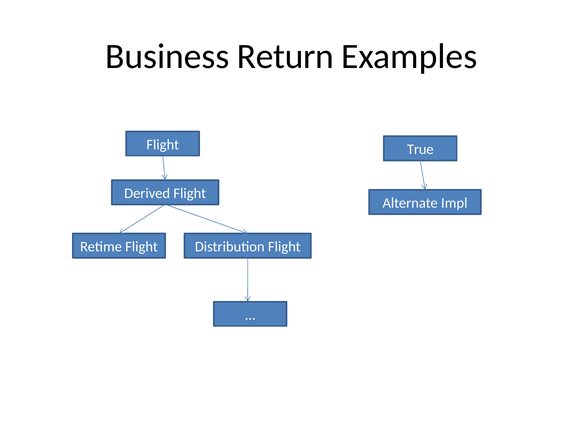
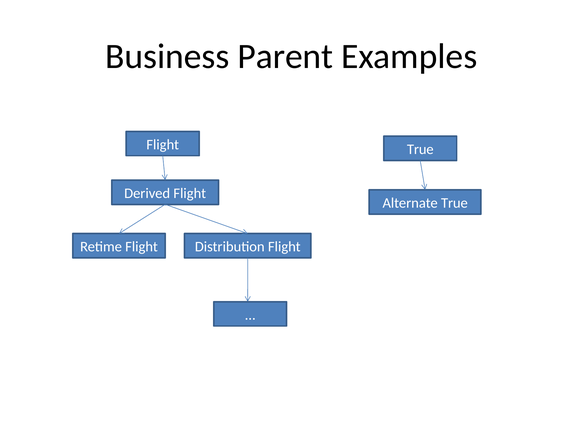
Return: Return -> Parent
Alternate Impl: Impl -> True
